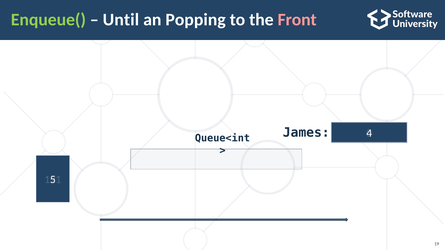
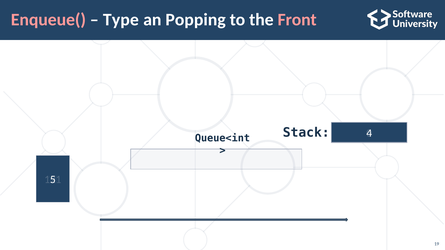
Enqueue( colour: light green -> pink
Until: Until -> Type
James: James -> Stack
